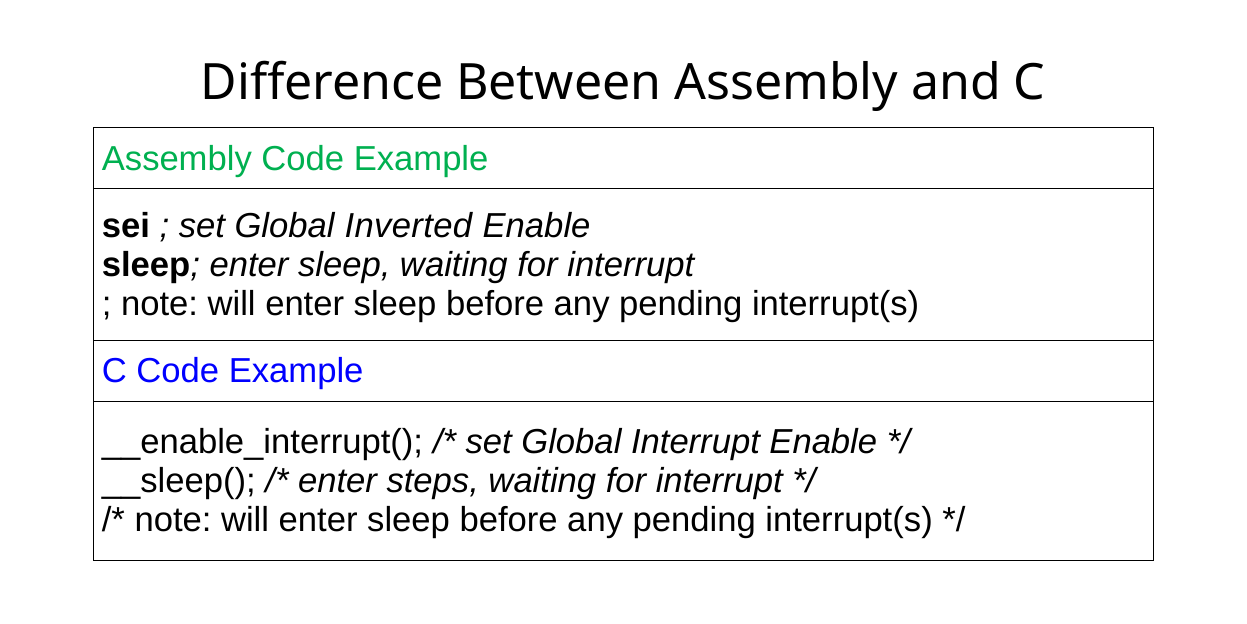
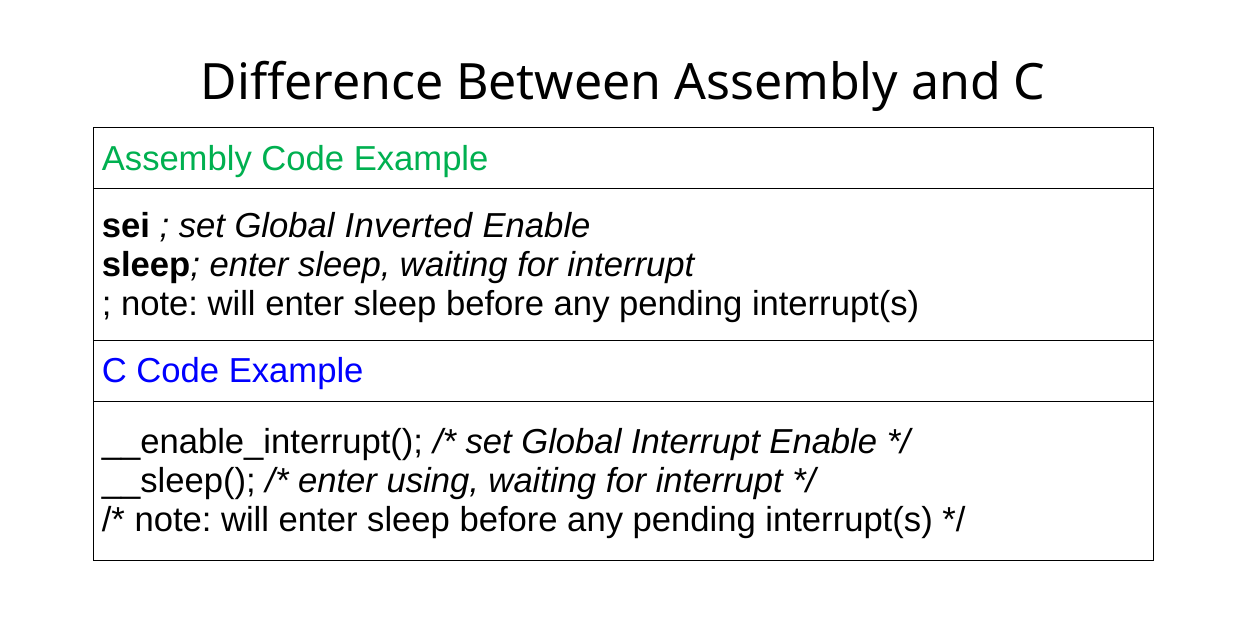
steps: steps -> using
